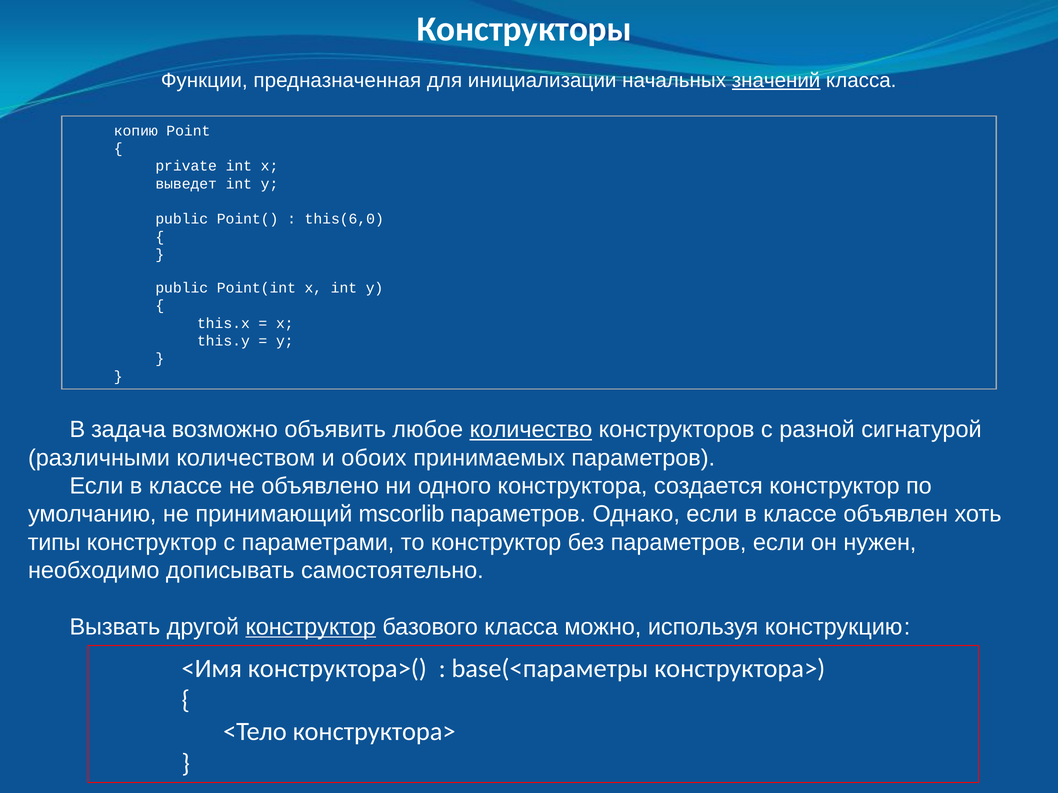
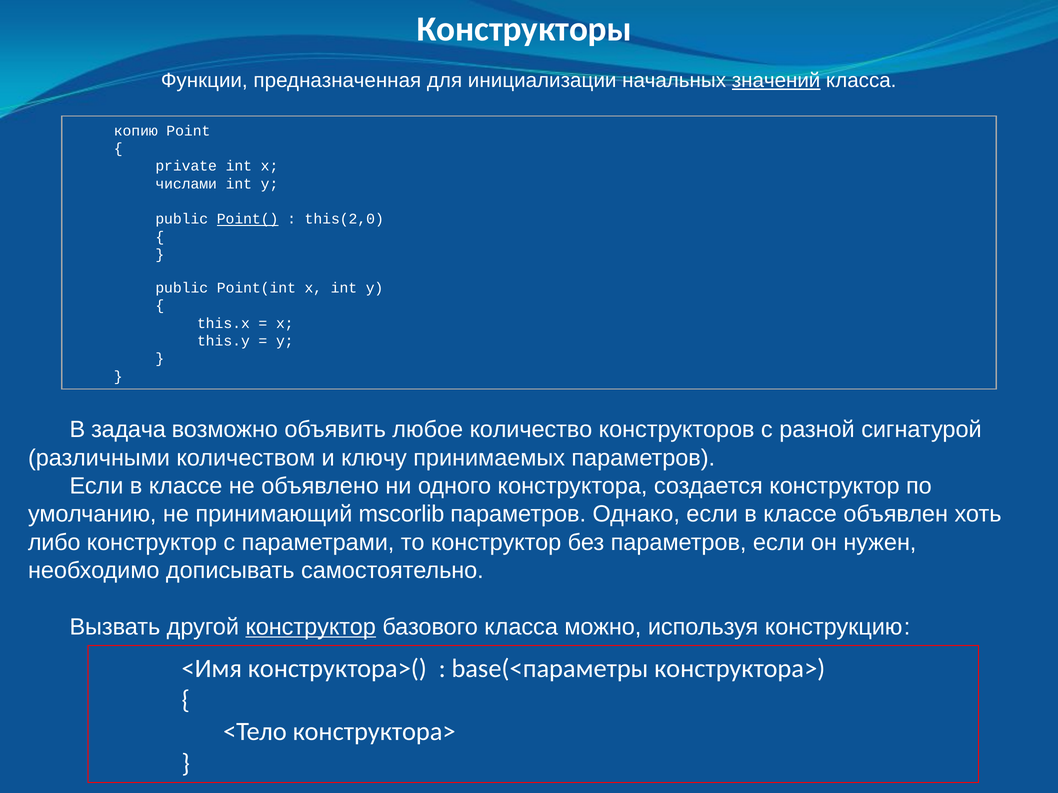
выведет: выведет -> числами
Point( underline: none -> present
this(6,0: this(6,0 -> this(2,0
количество underline: present -> none
обоих: обоих -> ключу
типы: типы -> либо
